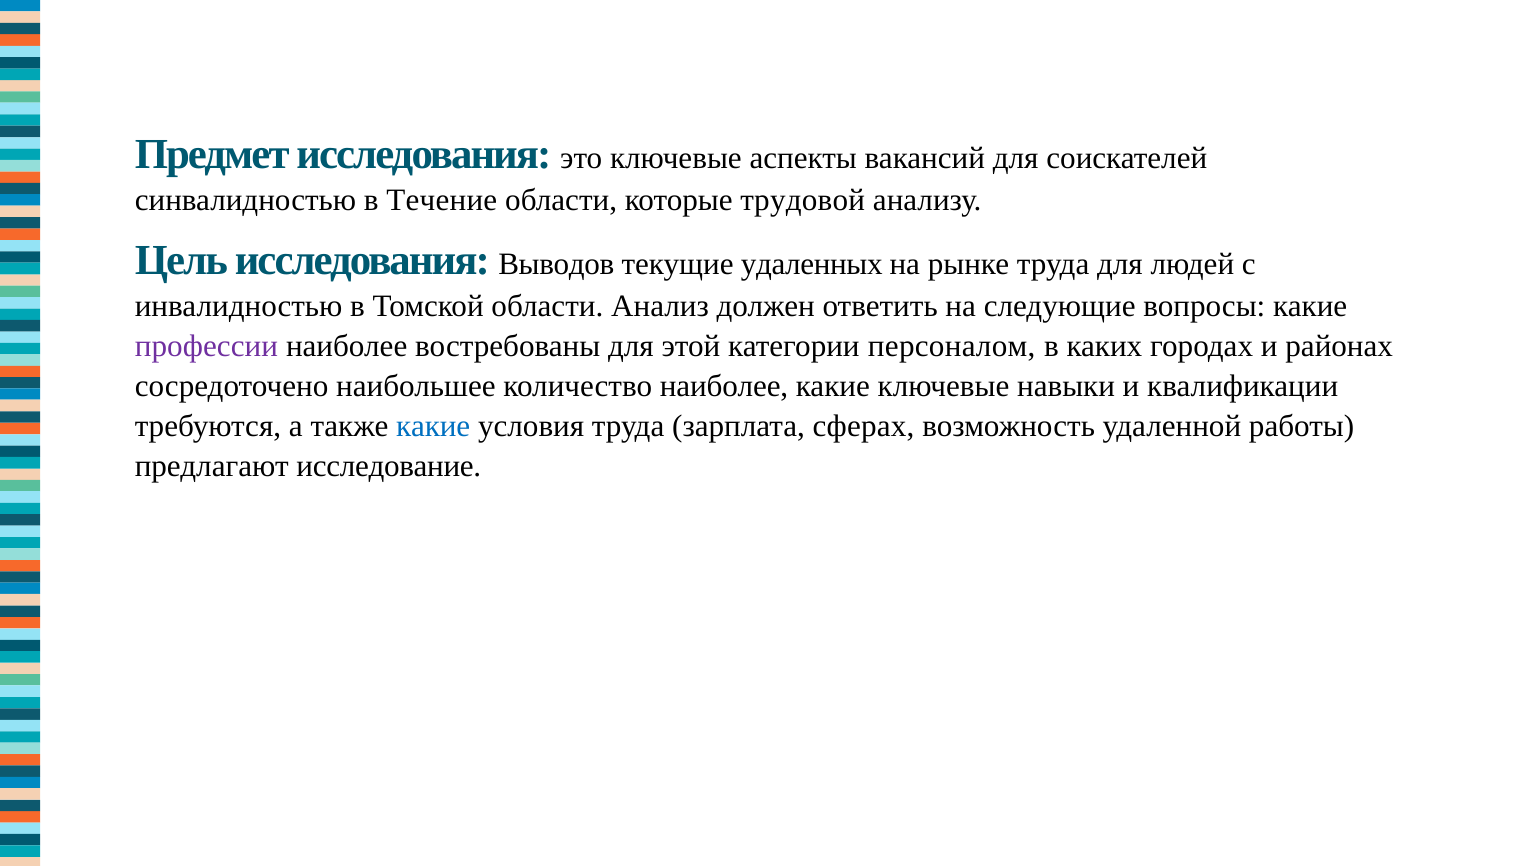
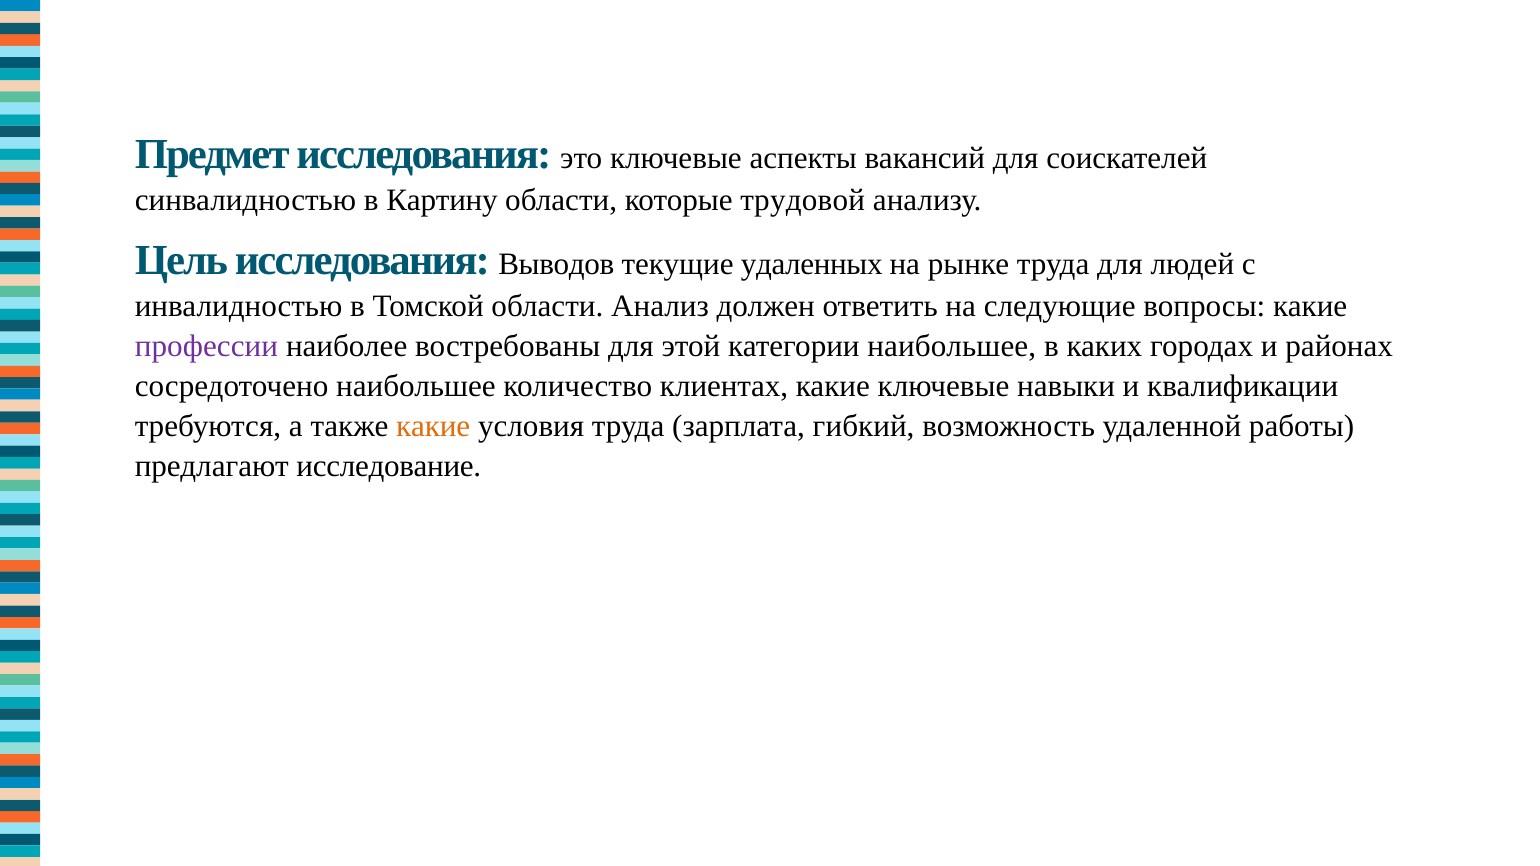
Течение: Течение -> Картину
категории персоналом: персоналом -> наибольшее
количество наиболее: наиболее -> клиентах
какие at (433, 427) colour: blue -> orange
сферах: сферах -> гибкий
